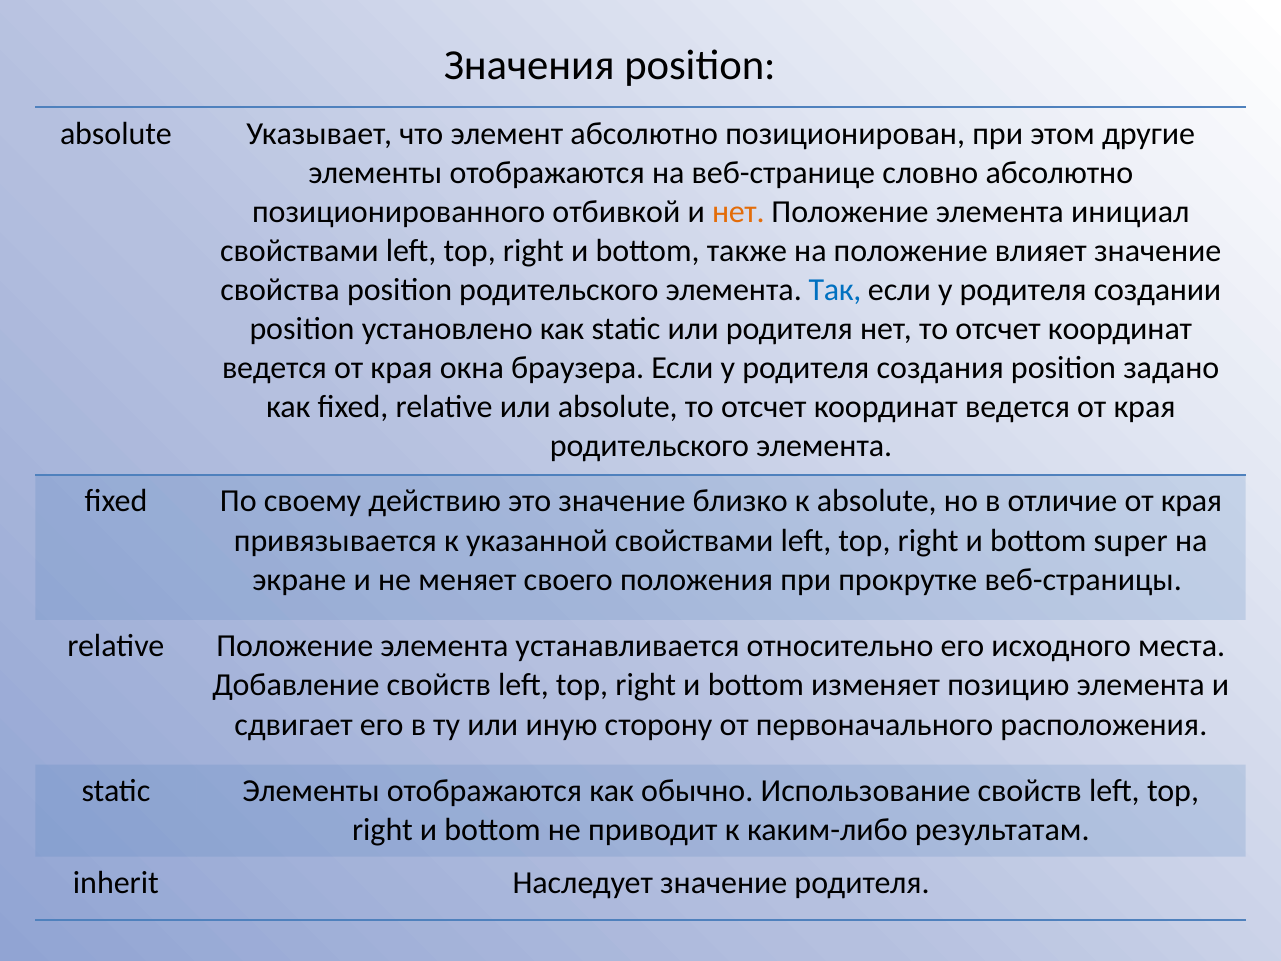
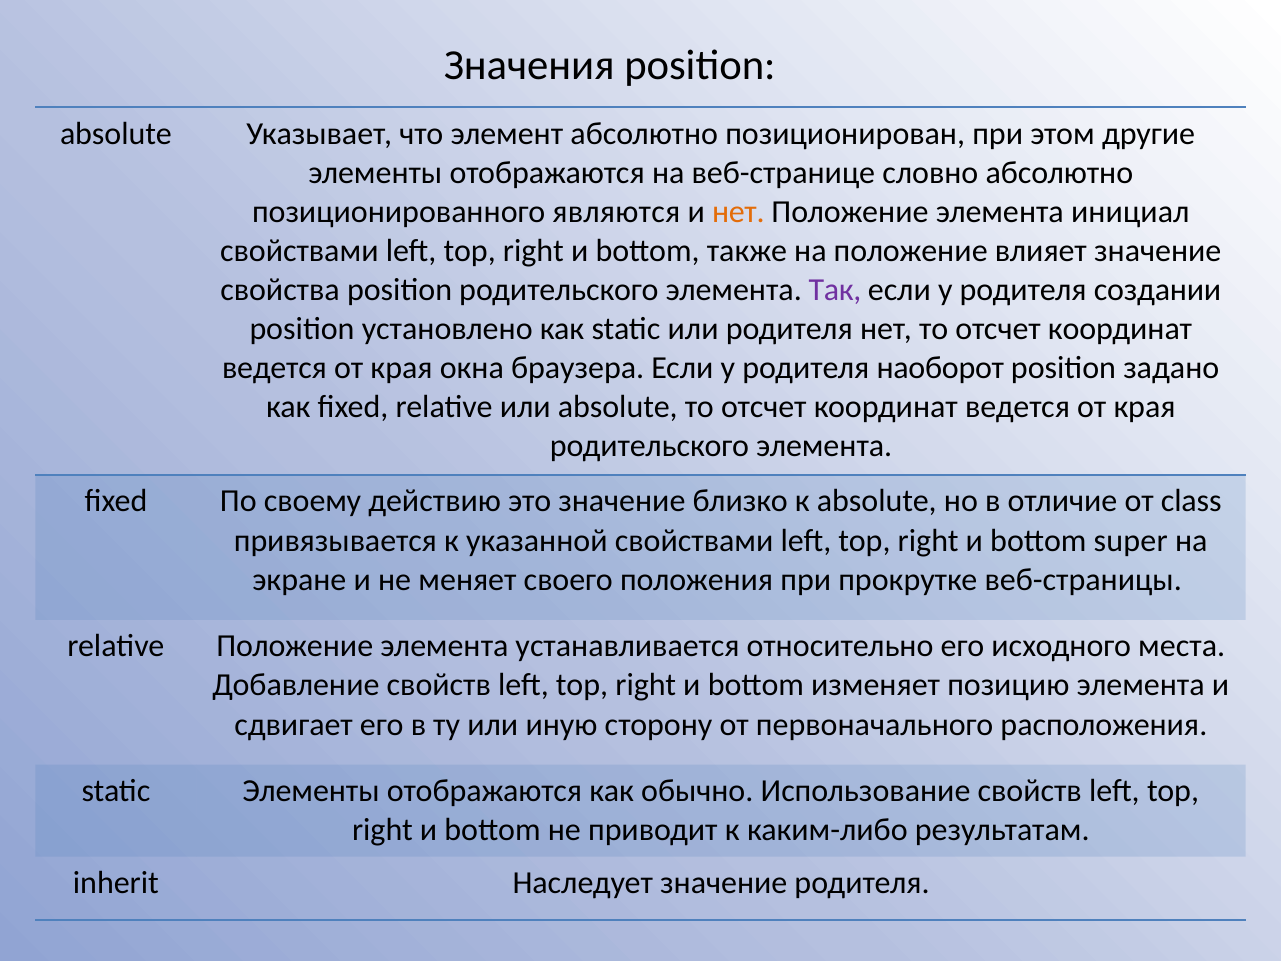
отбивкой: отбивкой -> являются
Так colour: blue -> purple
создания: создания -> наоборот
отличие от края: края -> class
